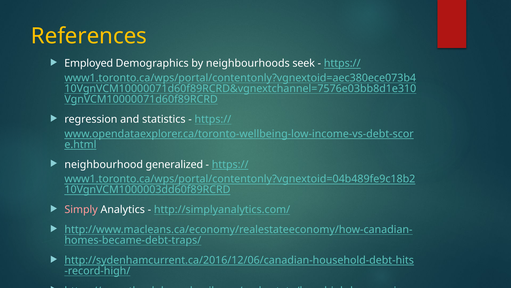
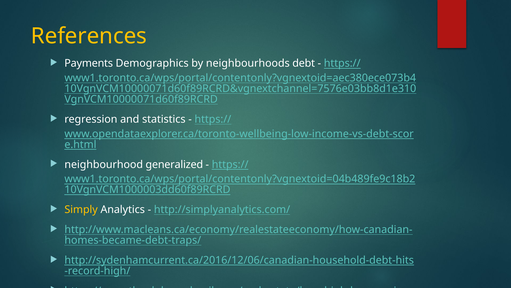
Employed: Employed -> Payments
seek: seek -> debt
Simply colour: pink -> yellow
